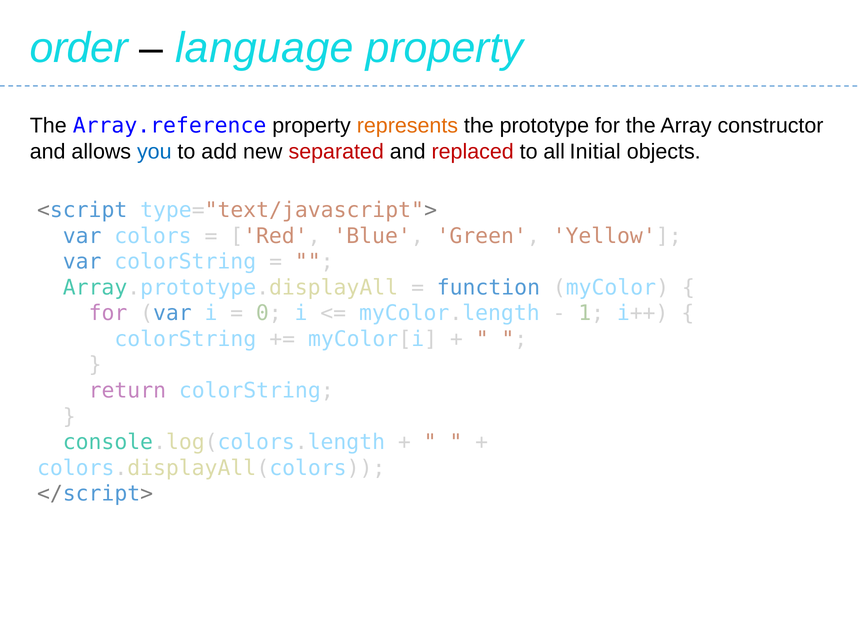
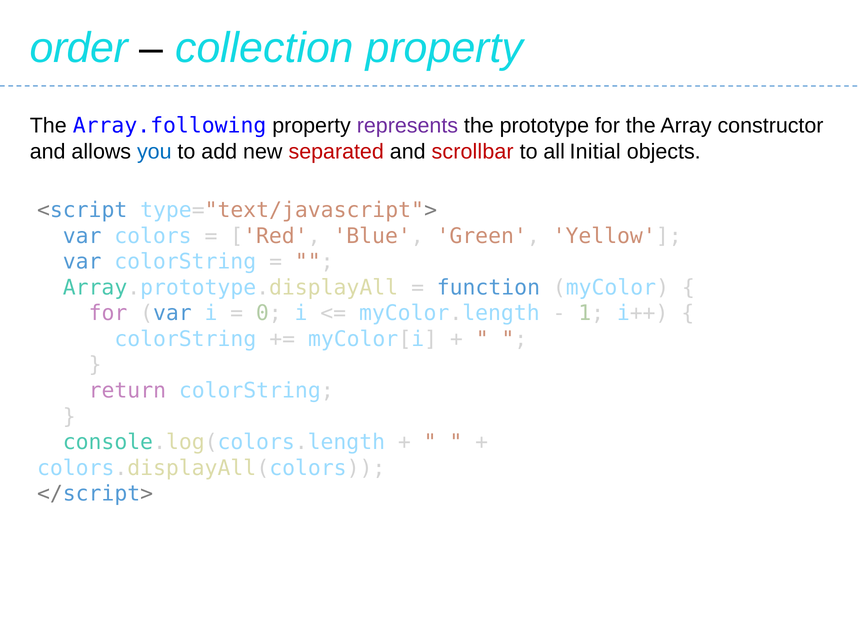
language: language -> collection
Array.reference: Array.reference -> Array.following
represents colour: orange -> purple
replaced: replaced -> scrollbar
